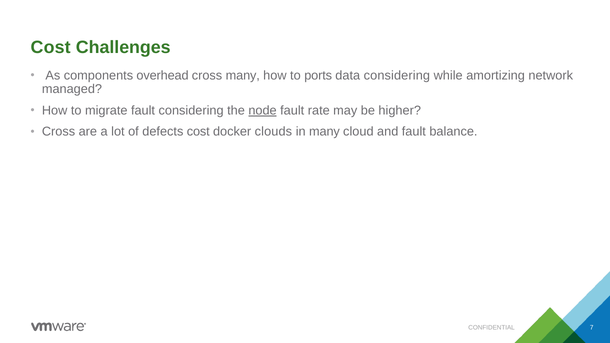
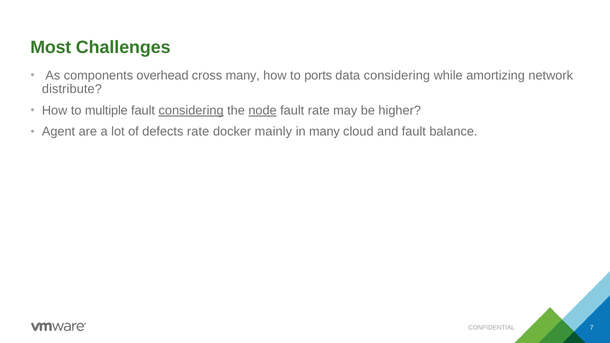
Cost at (51, 47): Cost -> Most
managed: managed -> distribute
migrate: migrate -> multiple
considering at (191, 111) underline: none -> present
Cross at (59, 132): Cross -> Agent
defects cost: cost -> rate
clouds: clouds -> mainly
